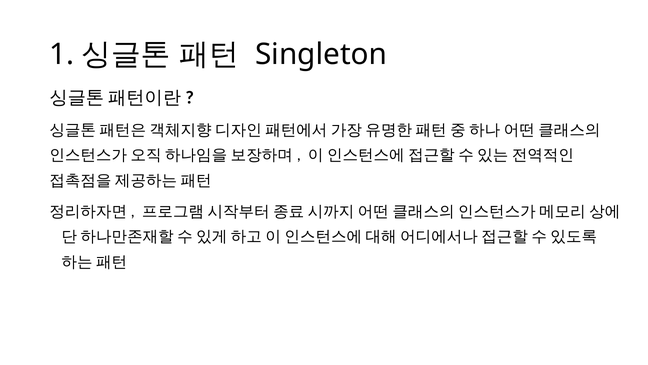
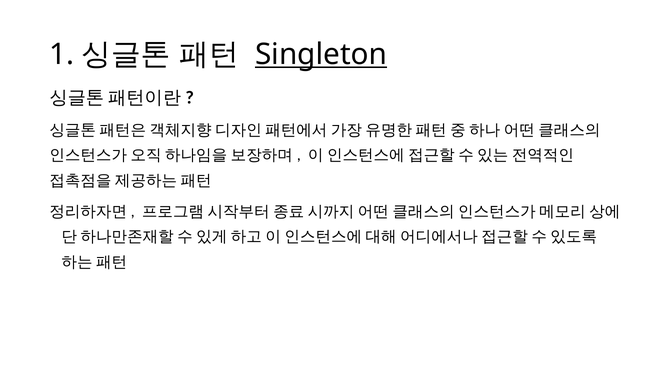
Singleton underline: none -> present
